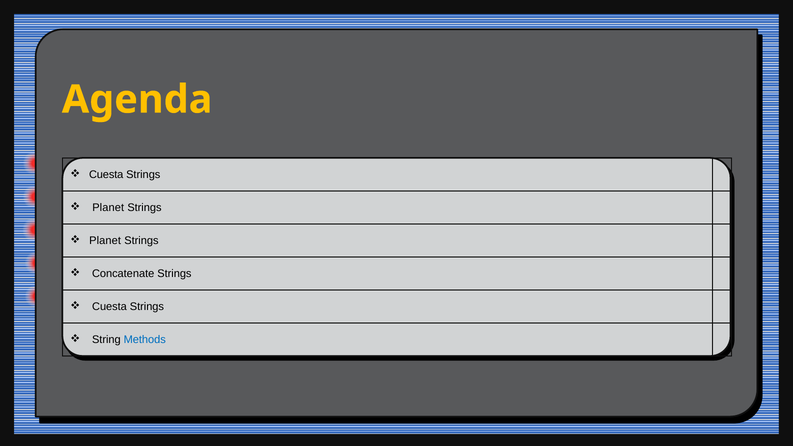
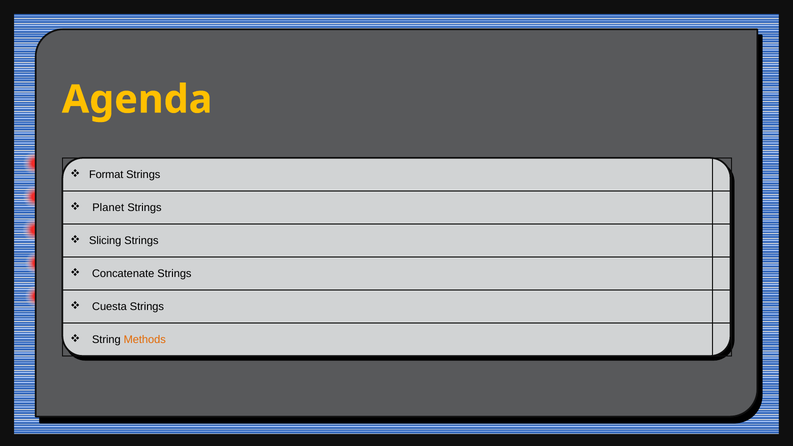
Cuesta at (106, 175): Cuesta -> Format
Planet at (105, 241): Planet -> Slicing
Methods colour: blue -> orange
